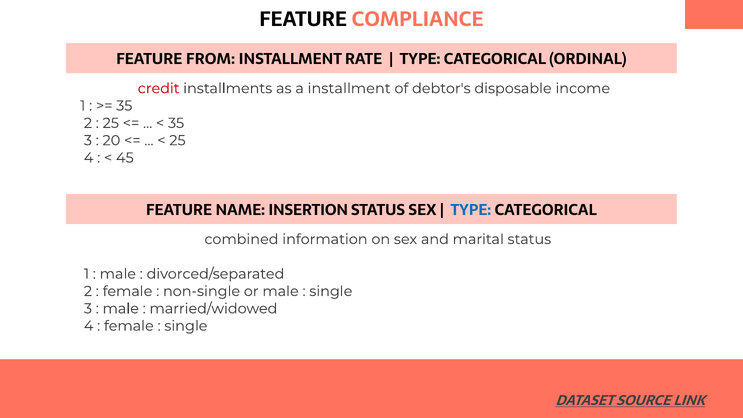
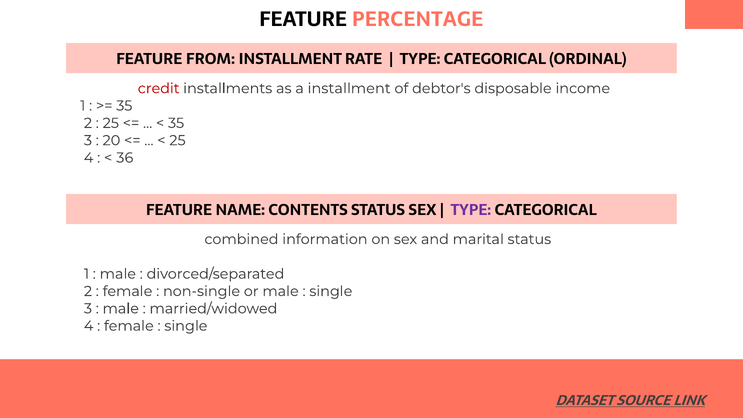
COMPLIANCE: COMPLIANCE -> PERCENTAGE
45: 45 -> 36
INSERTION: INSERTION -> CONTENTS
TYPE at (471, 210) colour: blue -> purple
